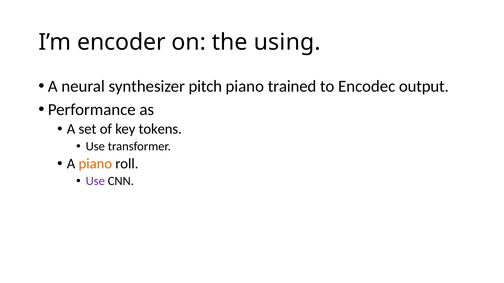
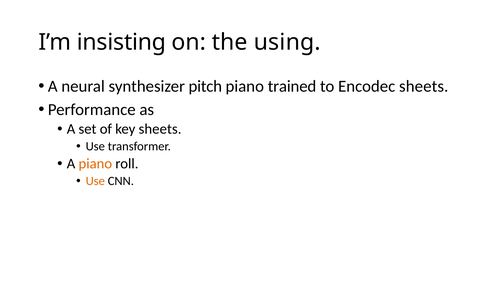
encoder: encoder -> insisting
Encodec output: output -> sheets
key tokens: tokens -> sheets
Use at (95, 181) colour: purple -> orange
